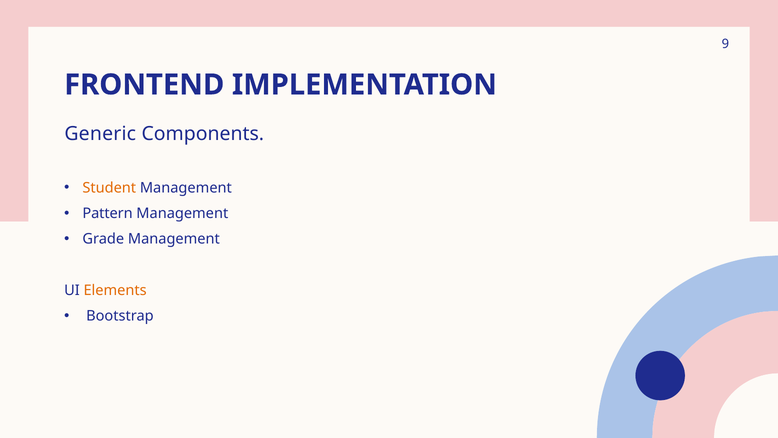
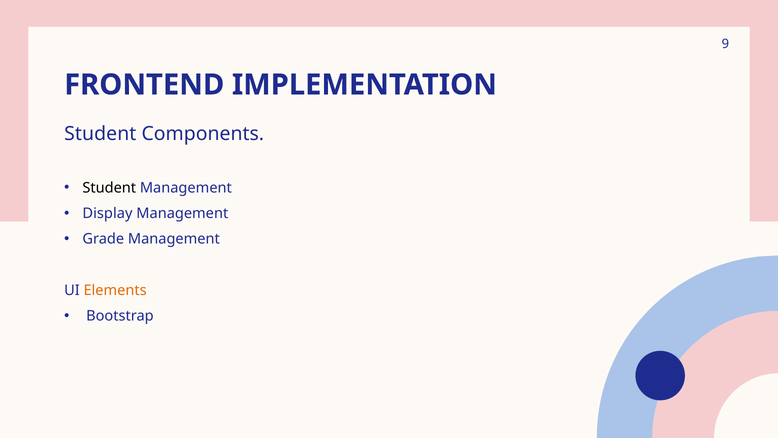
Generic at (100, 134): Generic -> Student
Student at (109, 188) colour: orange -> black
Pattern: Pattern -> Display
